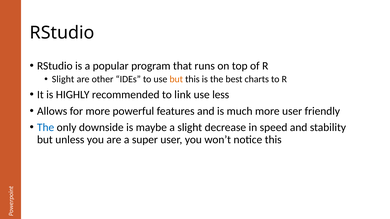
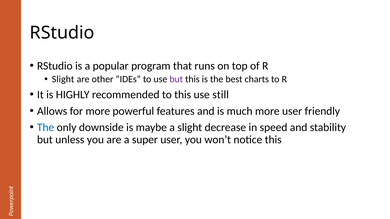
but at (176, 79) colour: orange -> purple
to link: link -> this
less: less -> still
